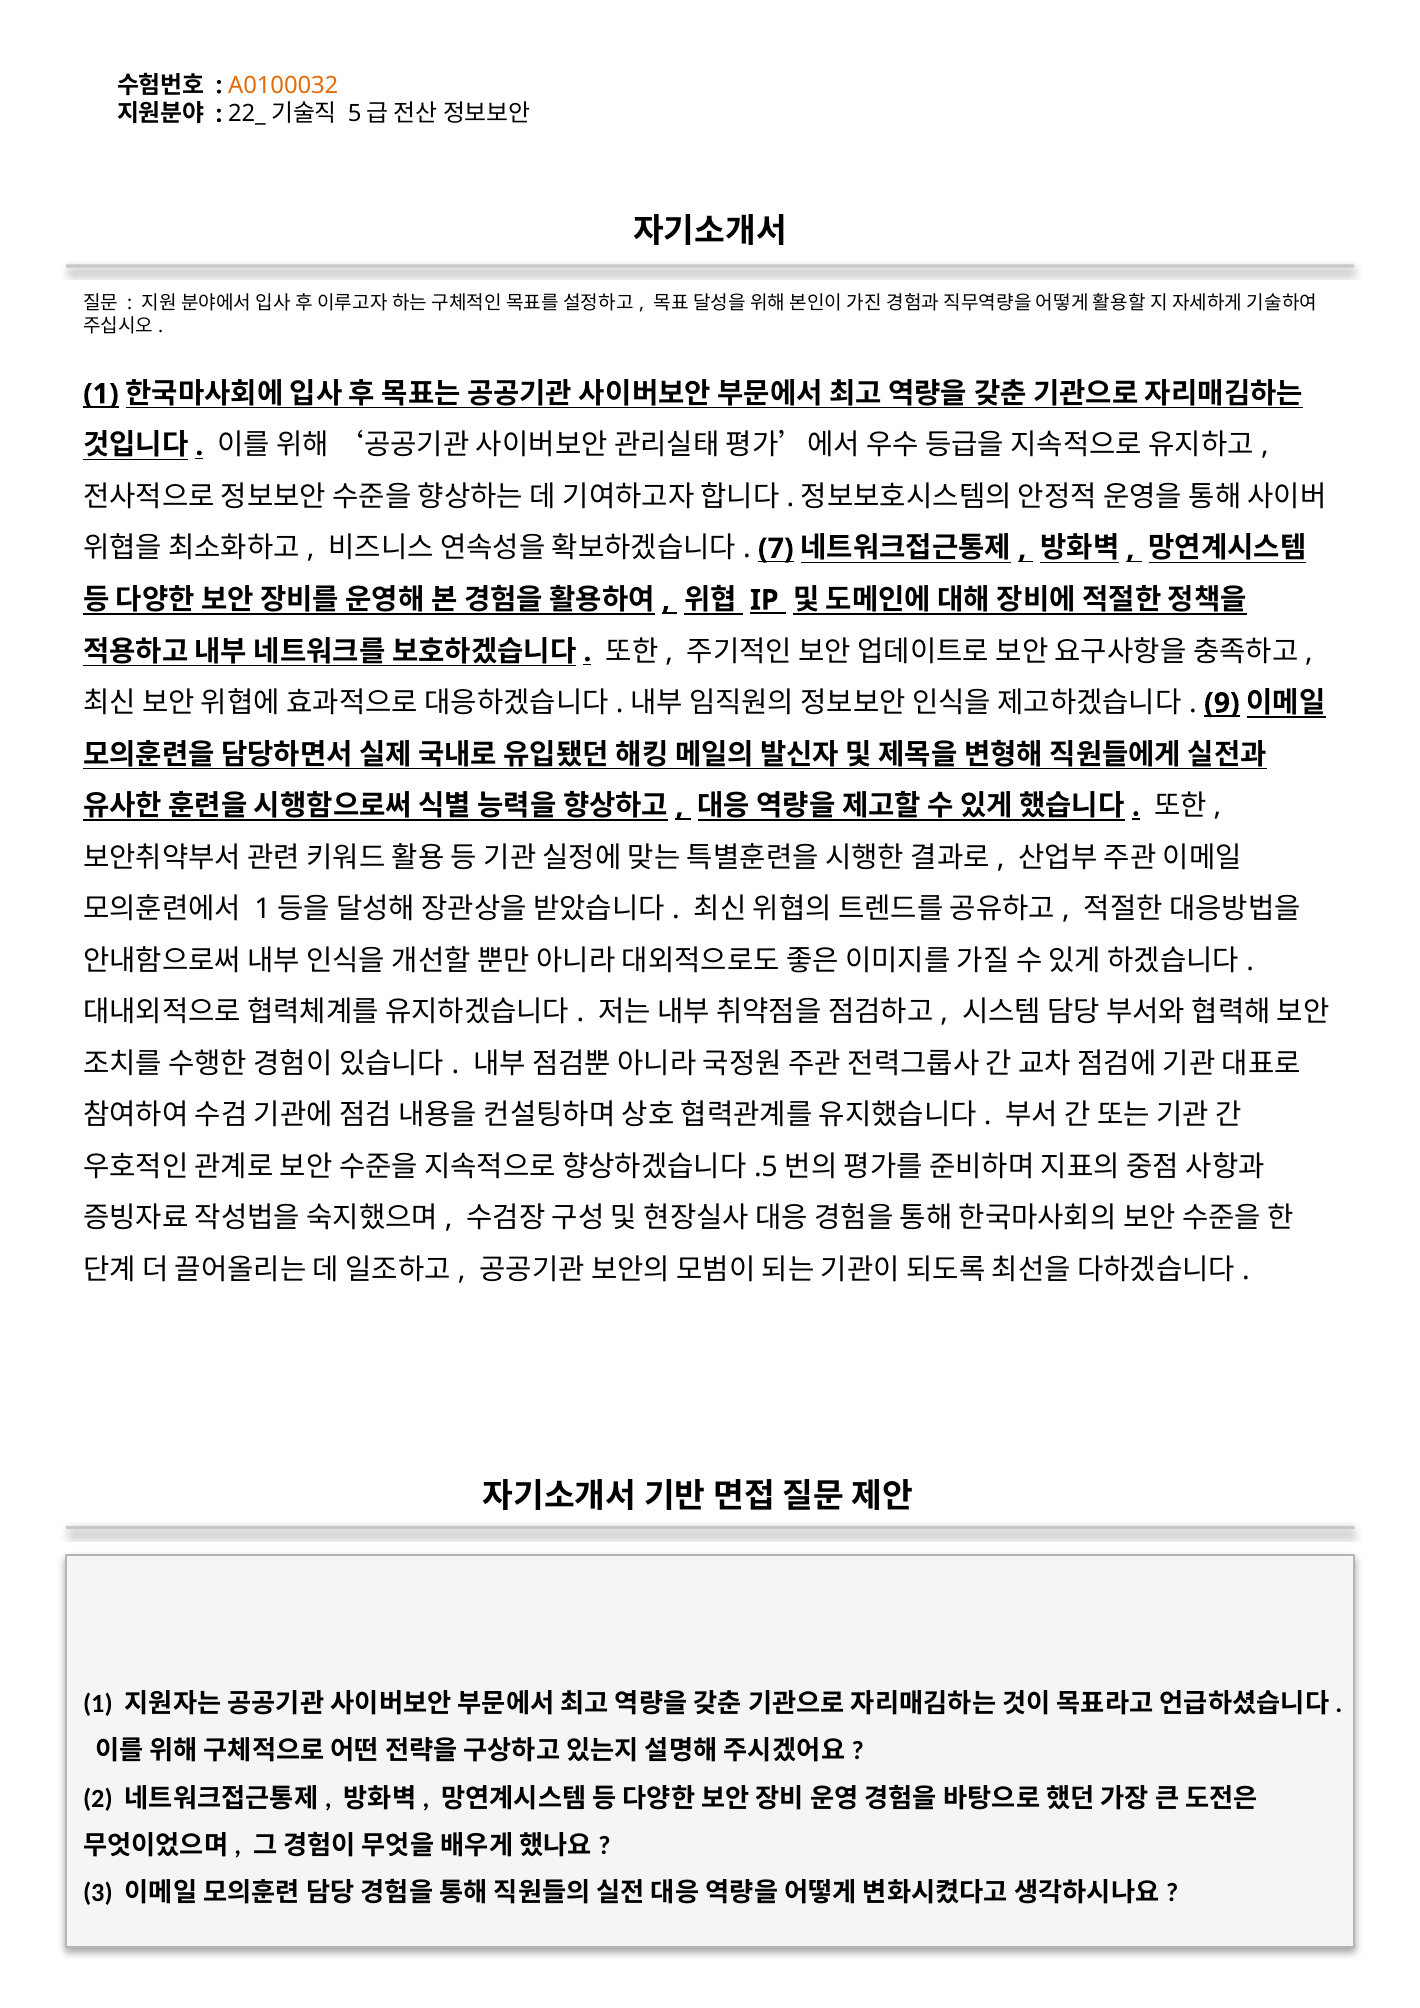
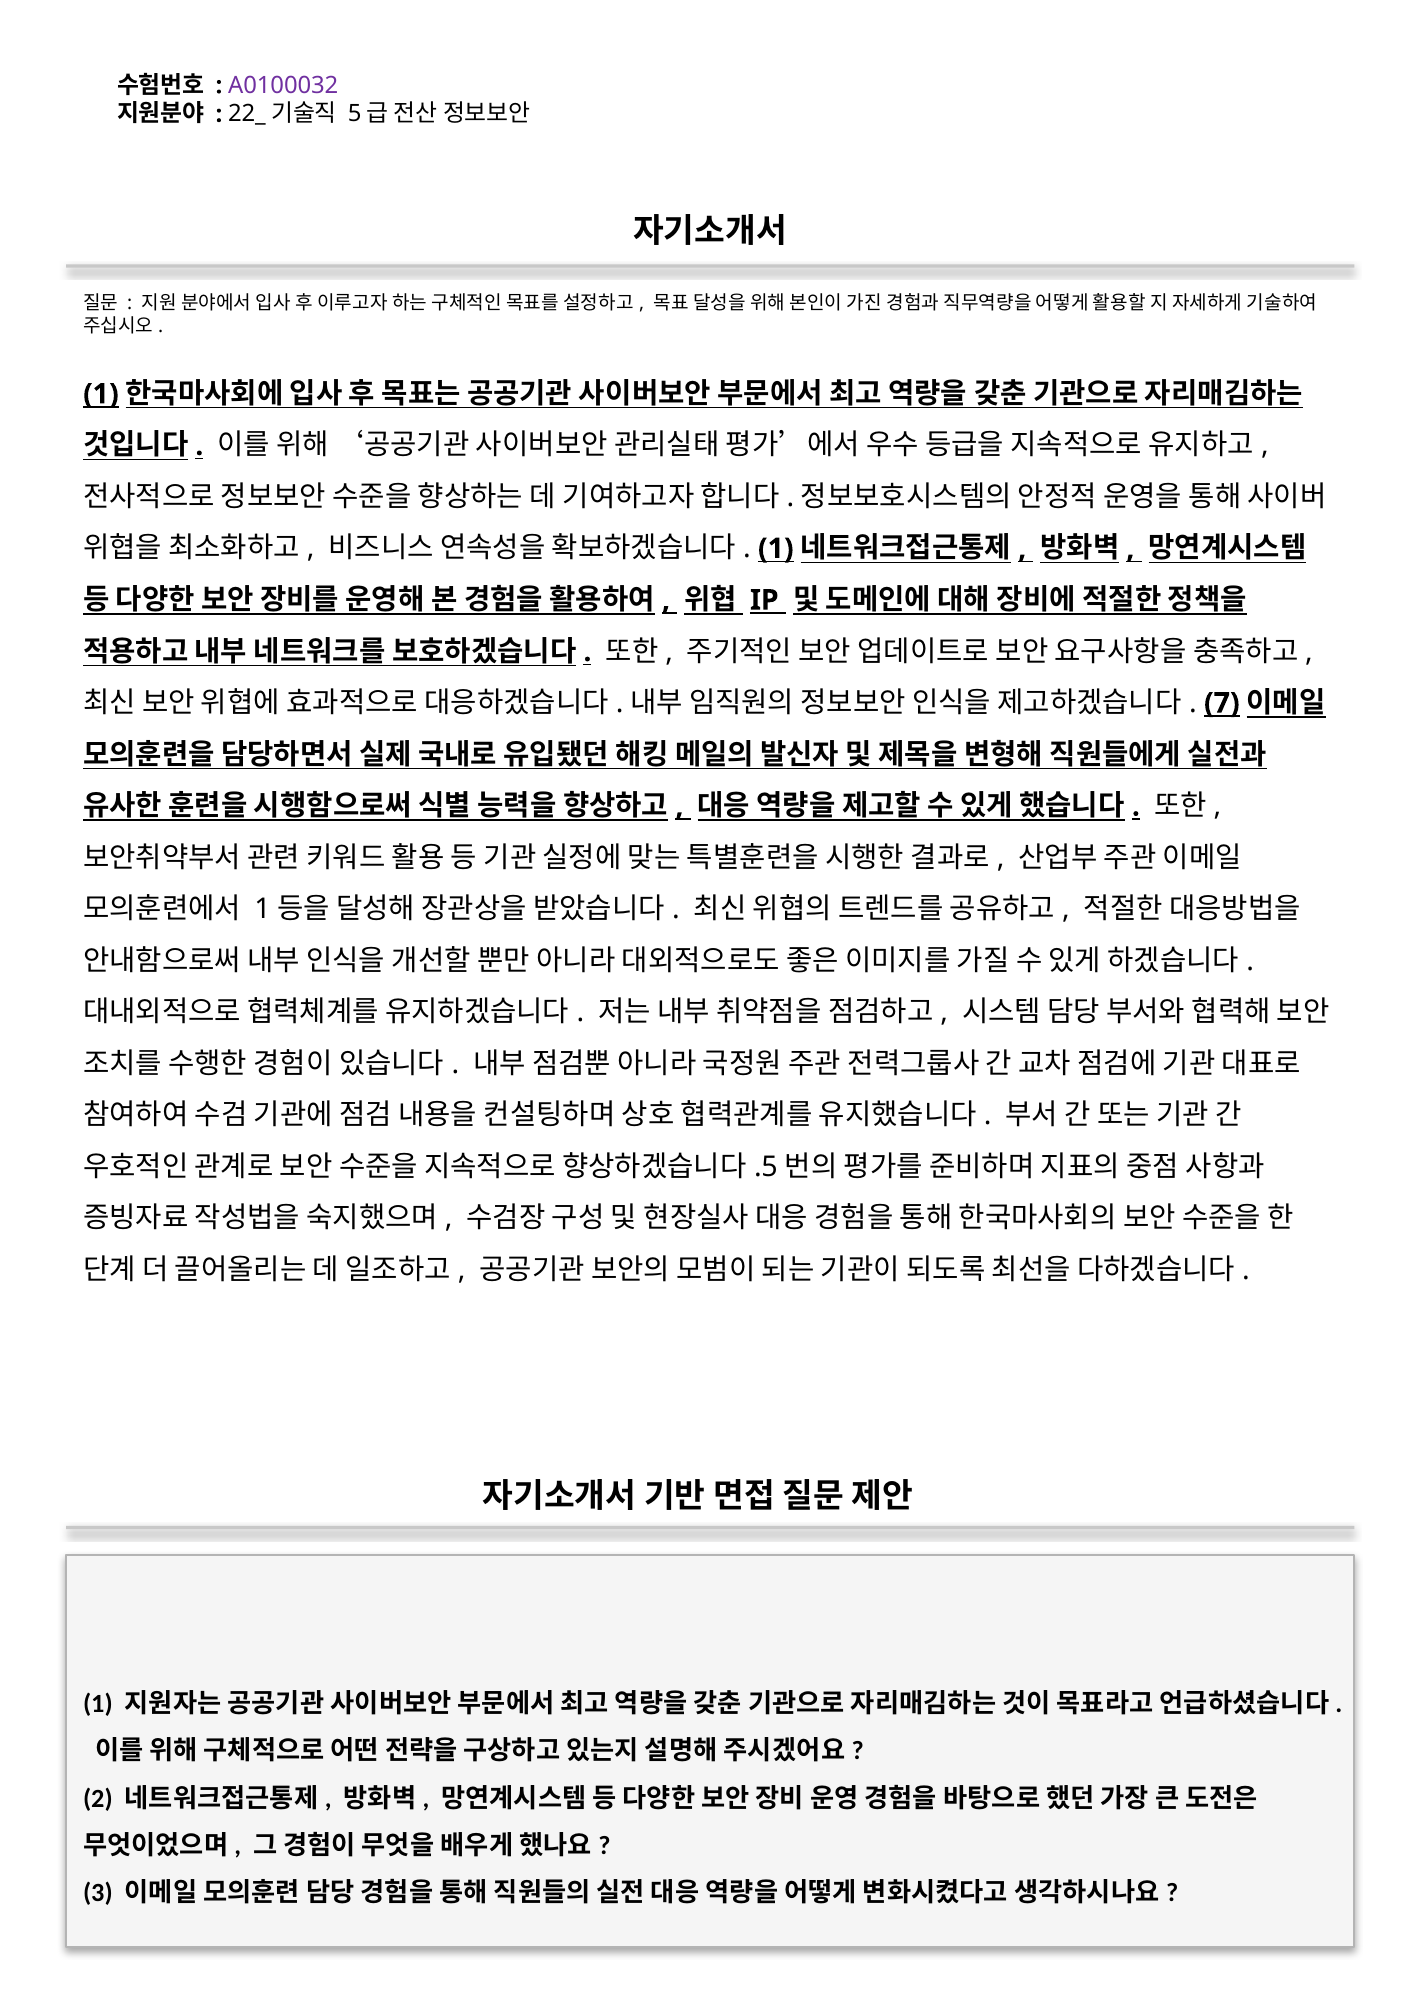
A0100032 colour: orange -> purple
7 at (776, 549): 7 -> 1
9: 9 -> 7
